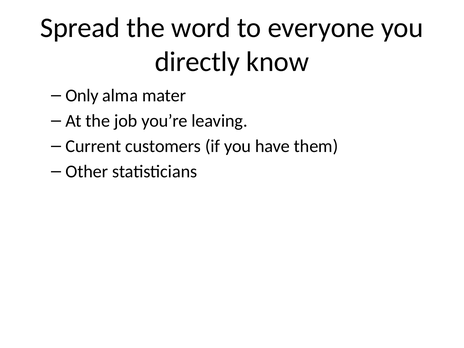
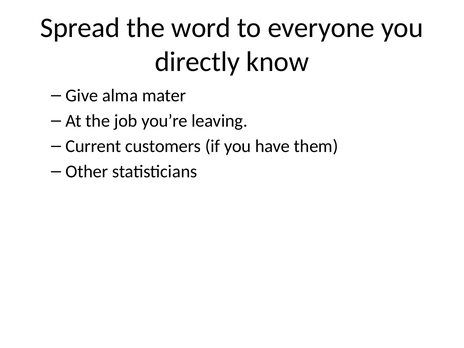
Only: Only -> Give
